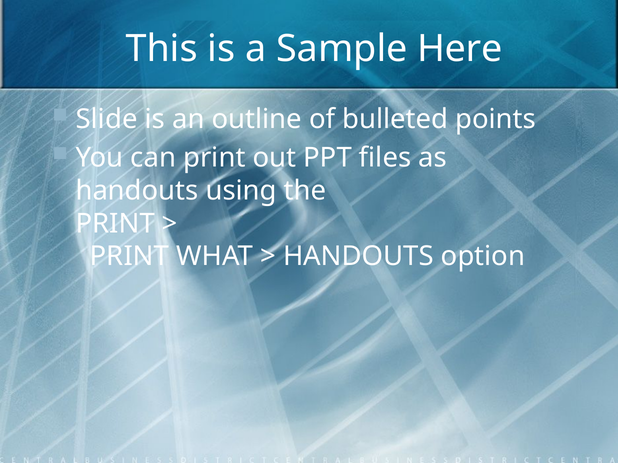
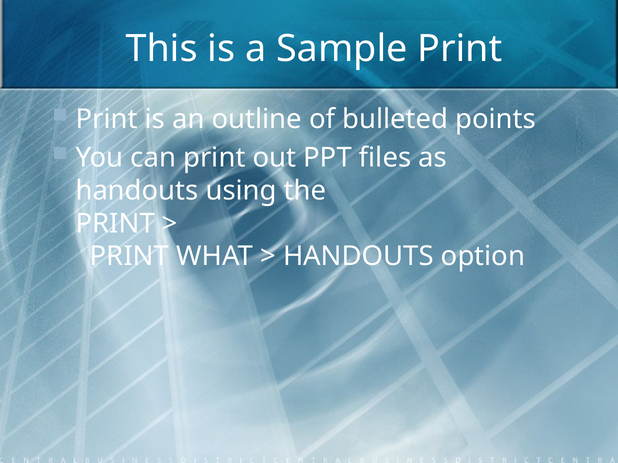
Sample Here: Here -> Print
Slide at (107, 119): Slide -> Print
